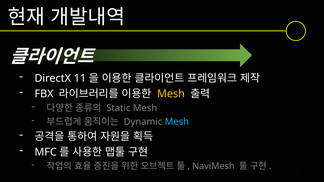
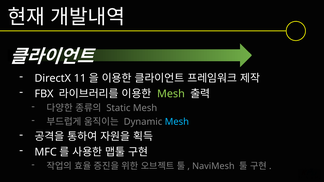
Mesh at (171, 94) colour: yellow -> light green
